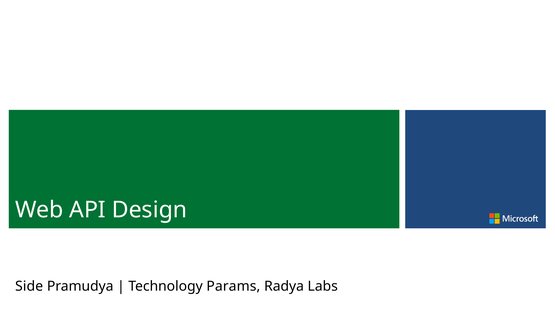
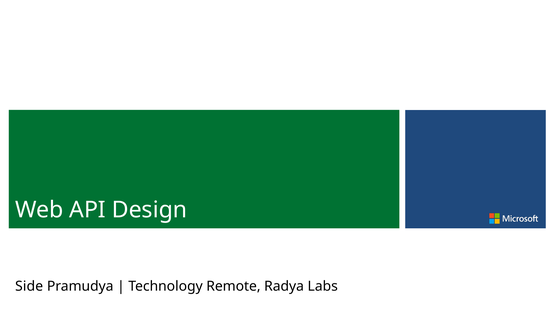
Params: Params -> Remote
